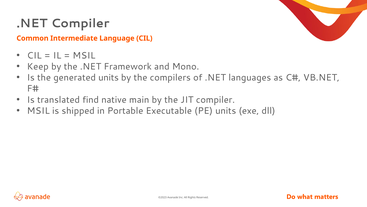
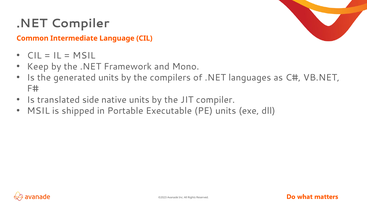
find: find -> side
native main: main -> units
